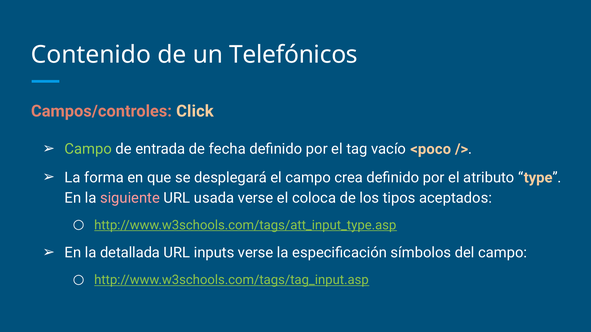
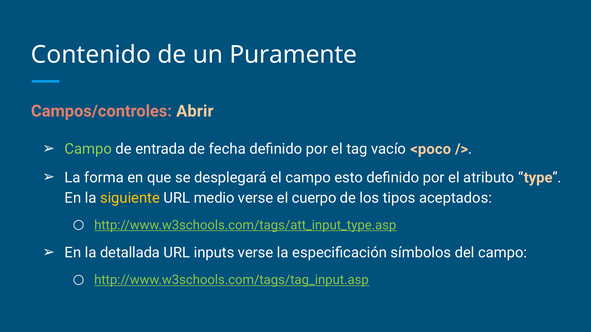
Telefónicos: Telefónicos -> Puramente
Click: Click -> Abrir
crea: crea -> esto
siguiente colour: pink -> yellow
usada: usada -> medio
coloca: coloca -> cuerpo
